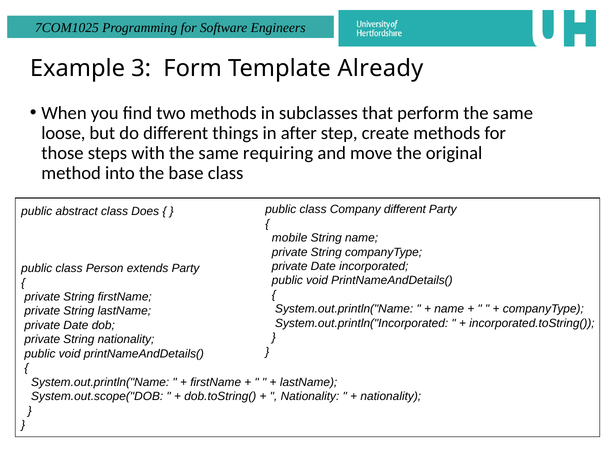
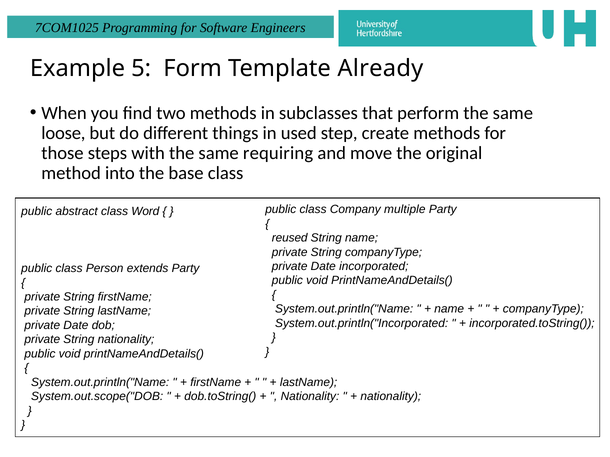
3: 3 -> 5
after: after -> used
Company different: different -> multiple
Does: Does -> Word
mobile: mobile -> reused
